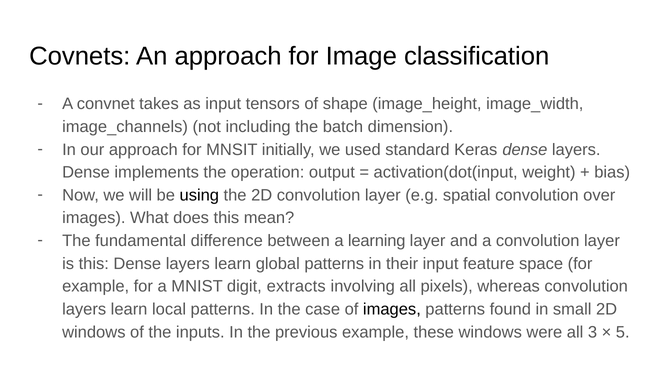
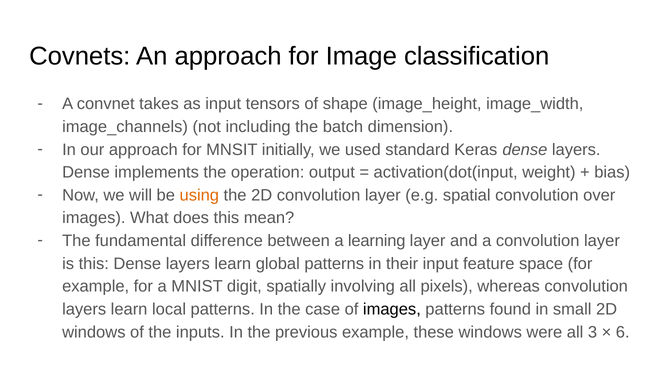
using colour: black -> orange
extracts: extracts -> spatially
5: 5 -> 6
